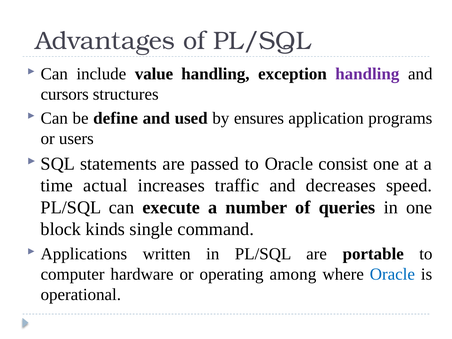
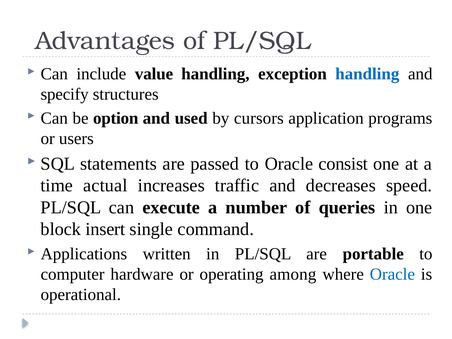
handling at (367, 74) colour: purple -> blue
cursors: cursors -> specify
define: define -> option
ensures: ensures -> cursors
kinds: kinds -> insert
